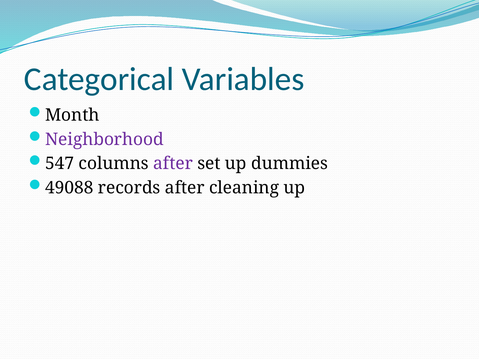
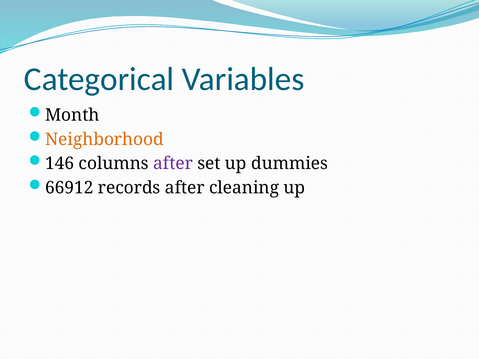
Neighborhood colour: purple -> orange
547: 547 -> 146
49088: 49088 -> 66912
